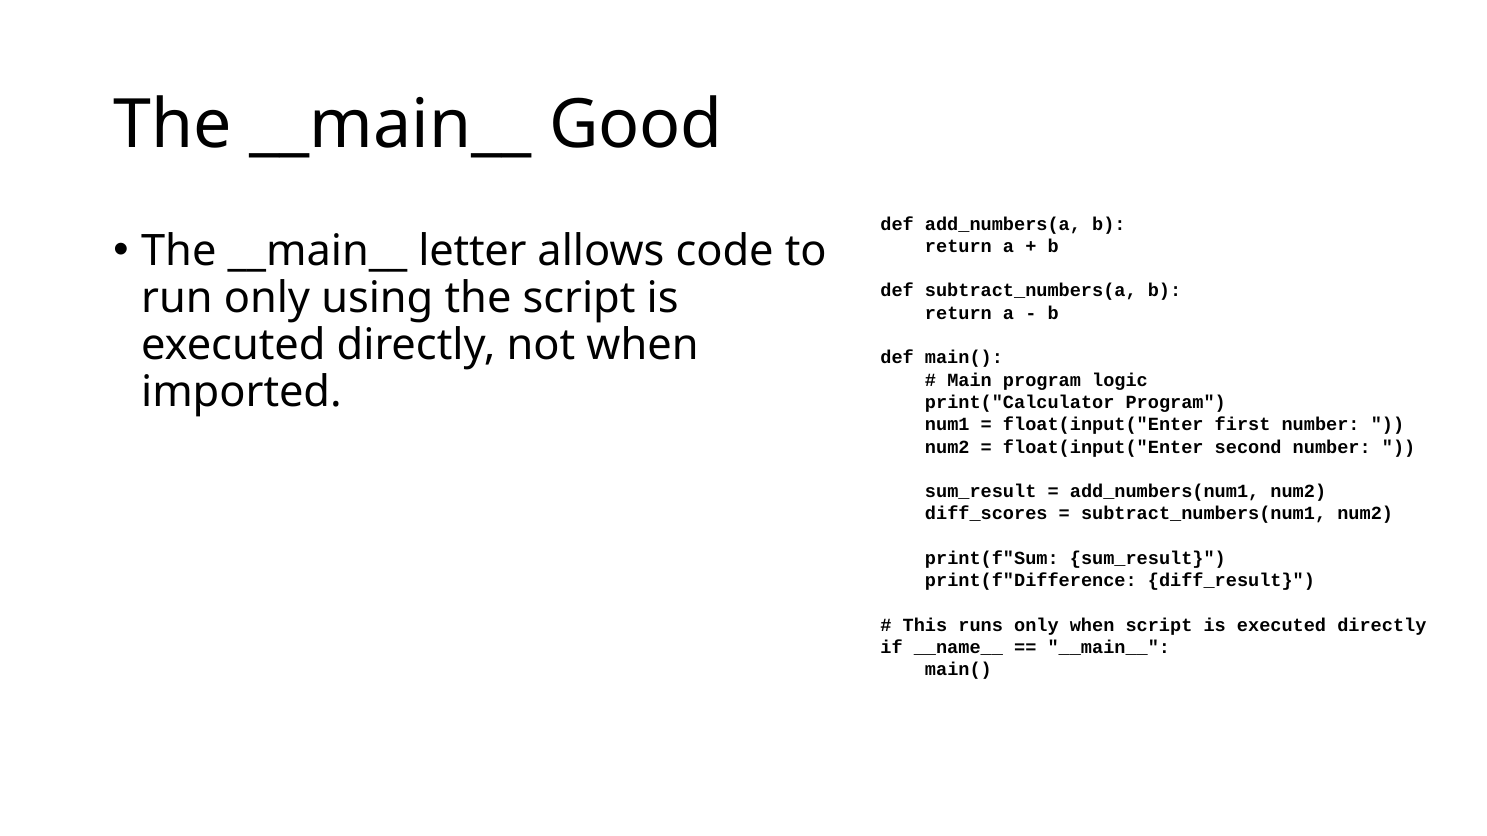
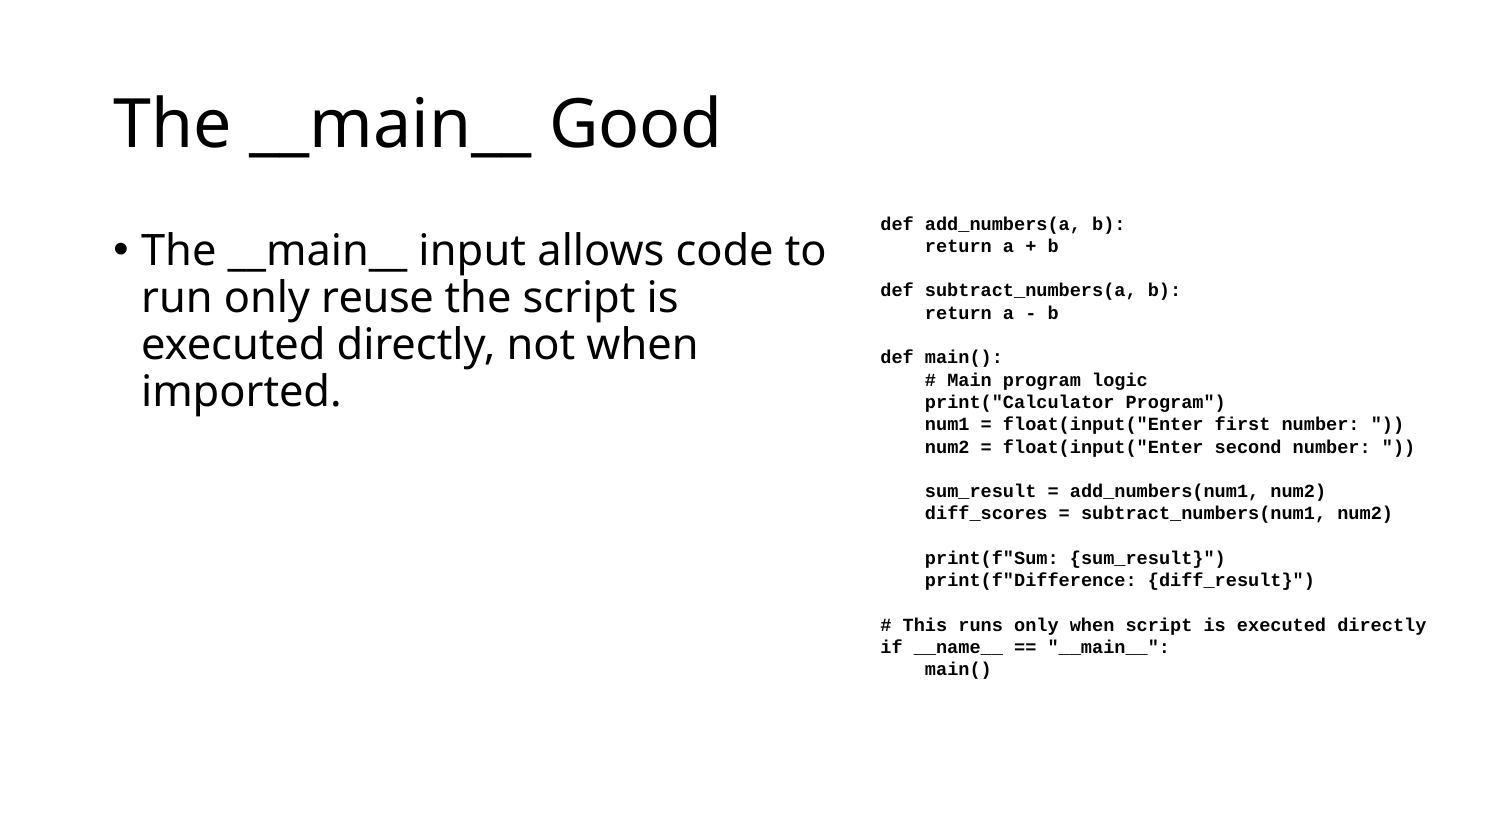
letter: letter -> input
using: using -> reuse
